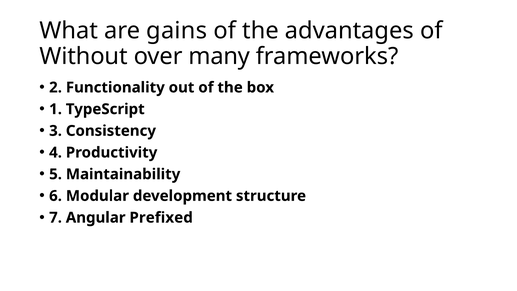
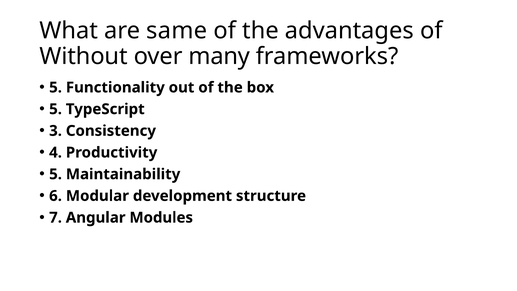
gains: gains -> same
2 at (56, 87): 2 -> 5
1 at (56, 109): 1 -> 5
Prefixed: Prefixed -> Modules
